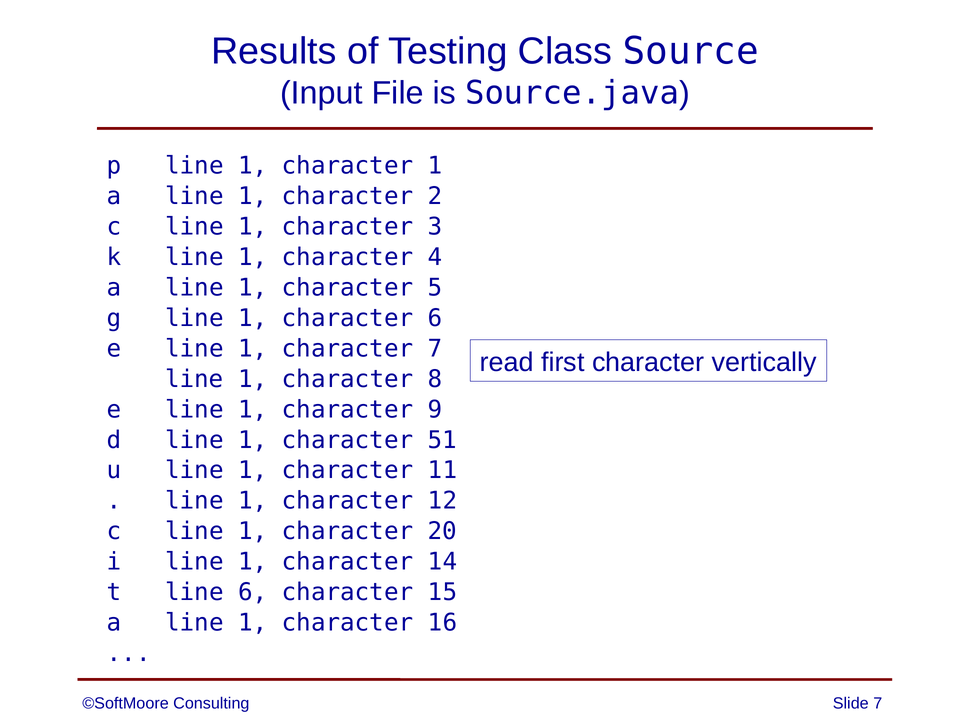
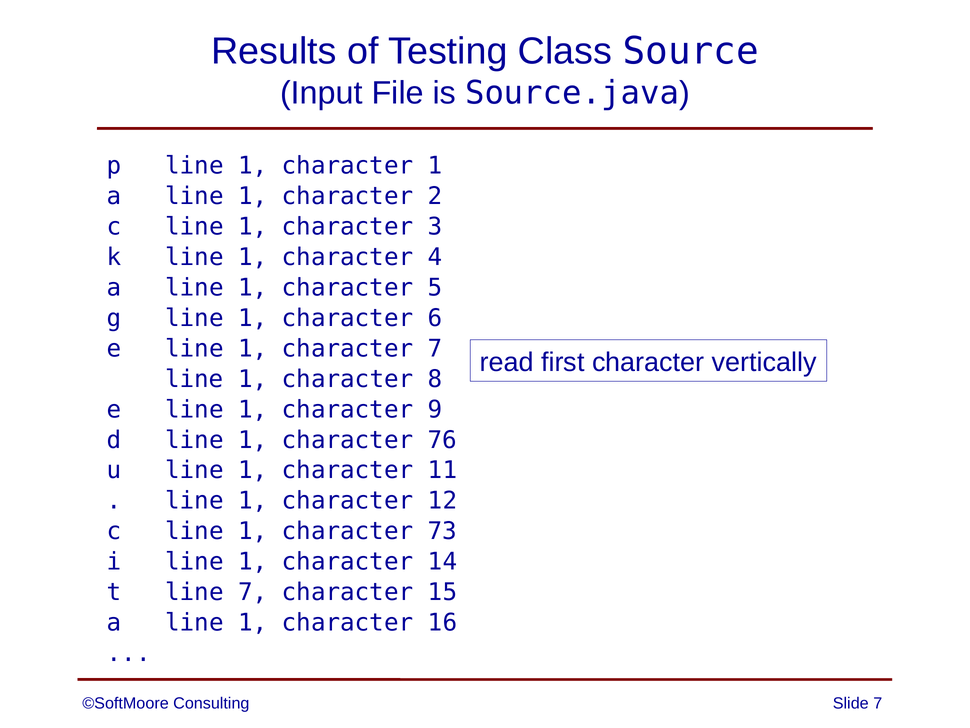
51: 51 -> 76
20: 20 -> 73
line 6: 6 -> 7
